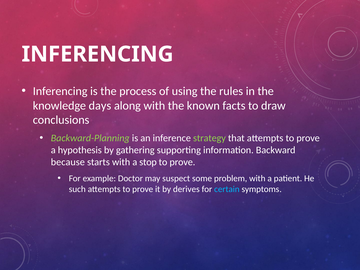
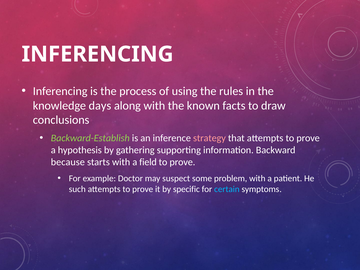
Backward-Planning: Backward-Planning -> Backward-Establish
strategy colour: light green -> pink
stop: stop -> field
derives: derives -> specific
